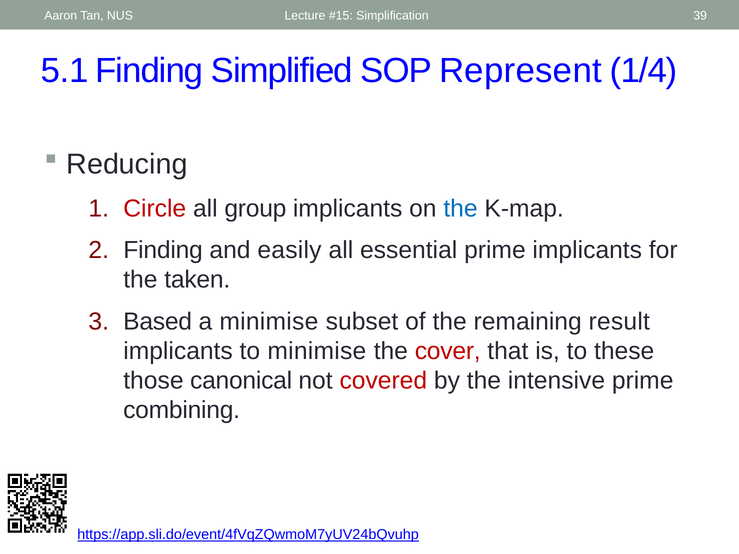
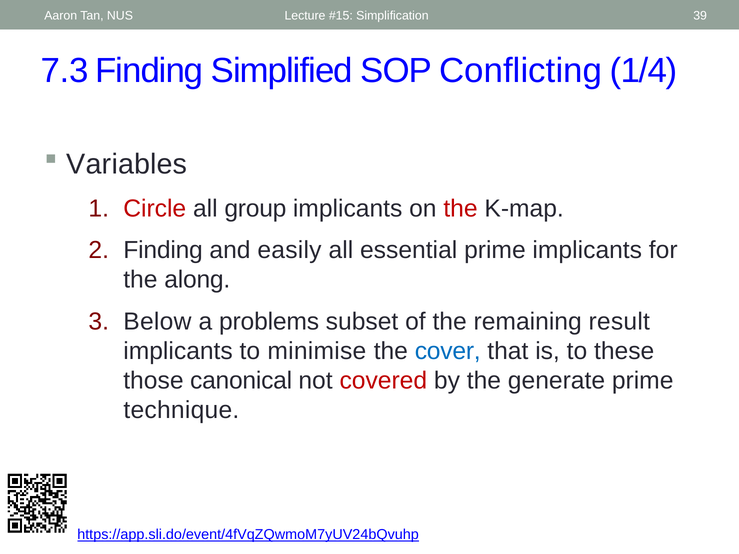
5.1: 5.1 -> 7.3
Represent: Represent -> Conflicting
Reducing: Reducing -> Variables
the at (461, 209) colour: blue -> red
taken: taken -> along
Based: Based -> Below
a minimise: minimise -> problems
cover colour: red -> blue
intensive: intensive -> generate
combining: combining -> technique
